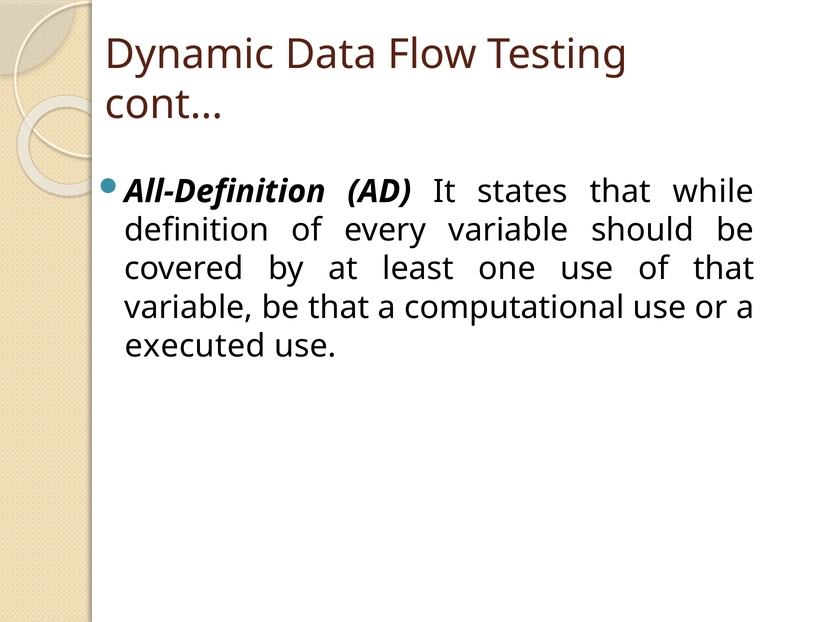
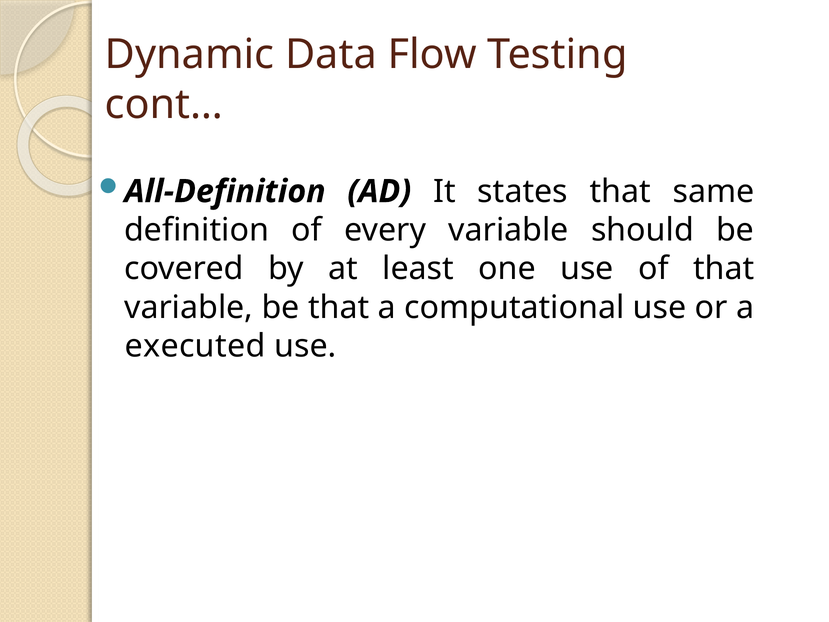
while: while -> same
